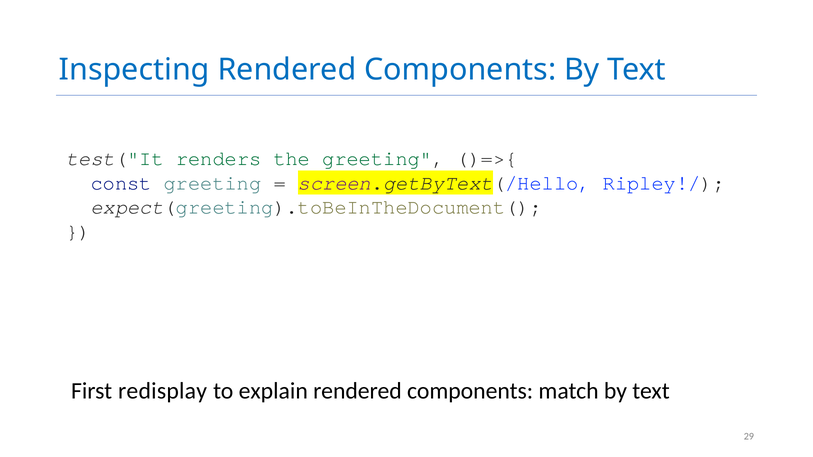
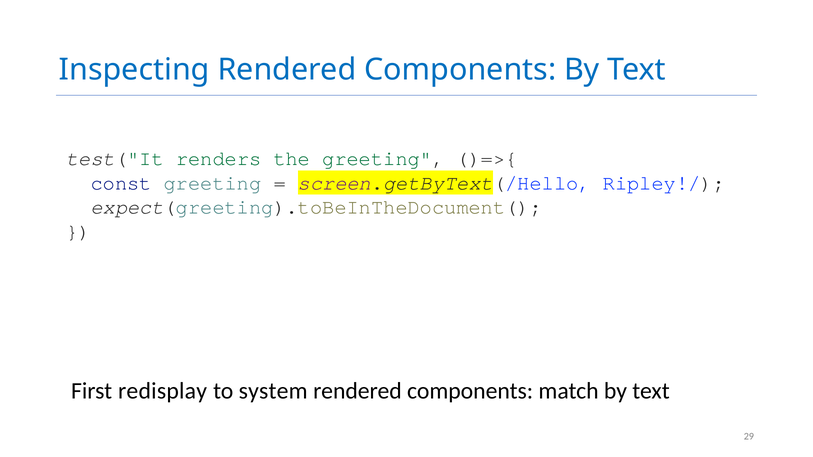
explain: explain -> system
